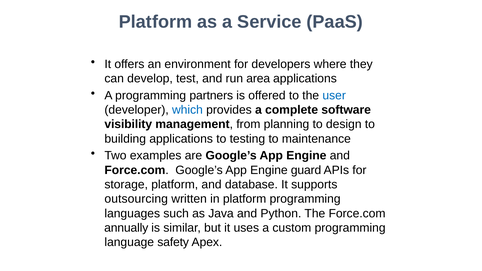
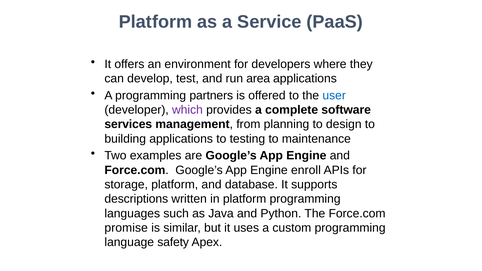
which colour: blue -> purple
visibility: visibility -> services
guard: guard -> enroll
outsourcing: outsourcing -> descriptions
annually: annually -> promise
